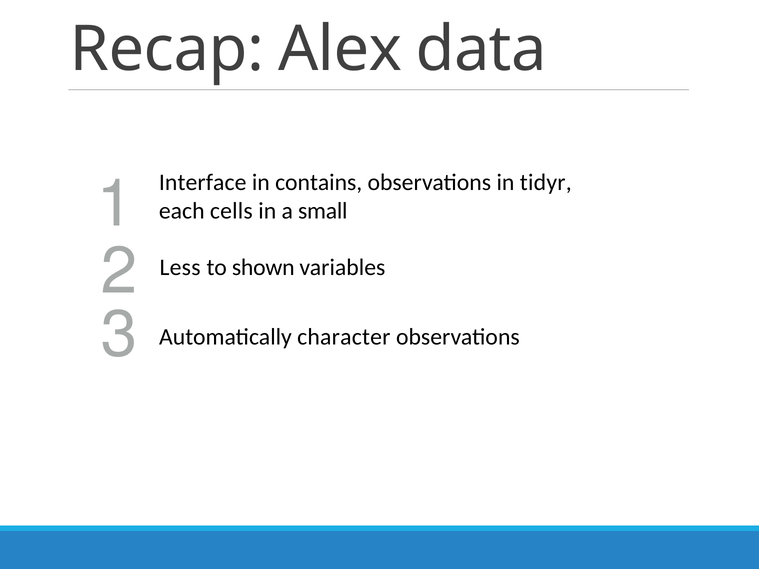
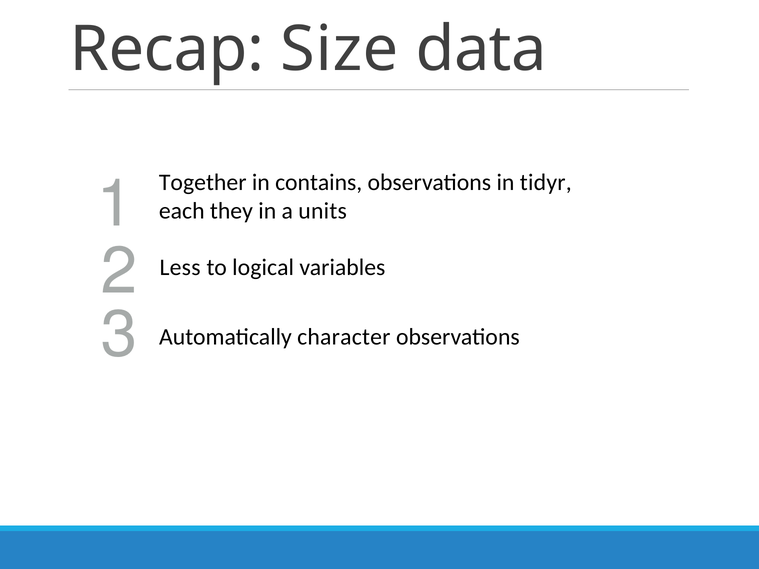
Alex: Alex -> Size
Interface: Interface -> Together
cells: cells -> they
small: small -> units
shown: shown -> logical
